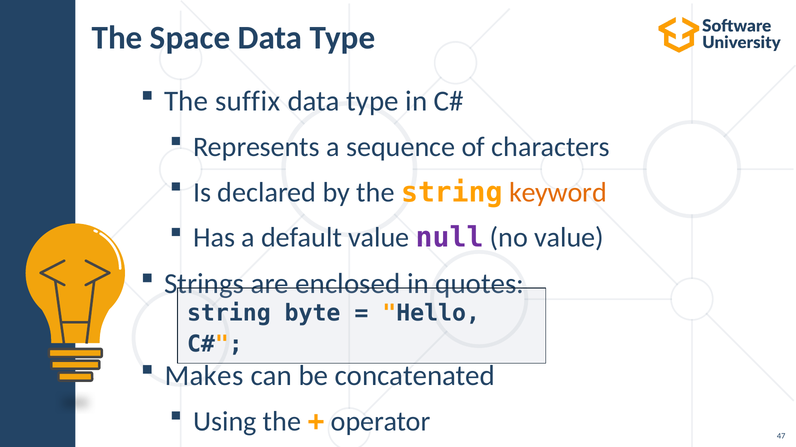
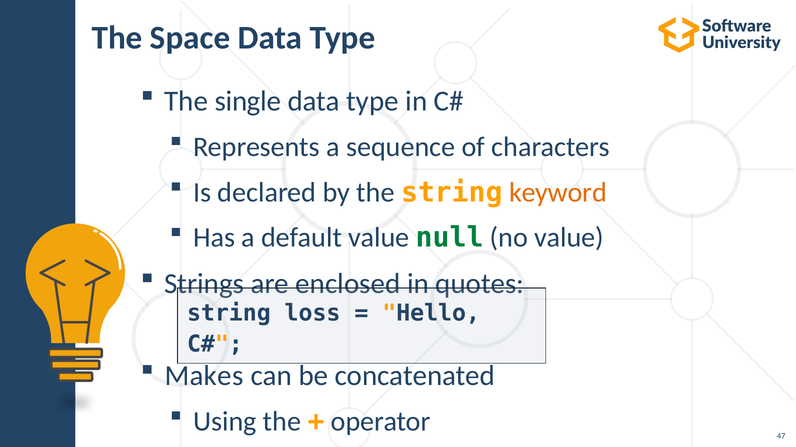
suffix: suffix -> single
null colour: purple -> green
byte: byte -> loss
